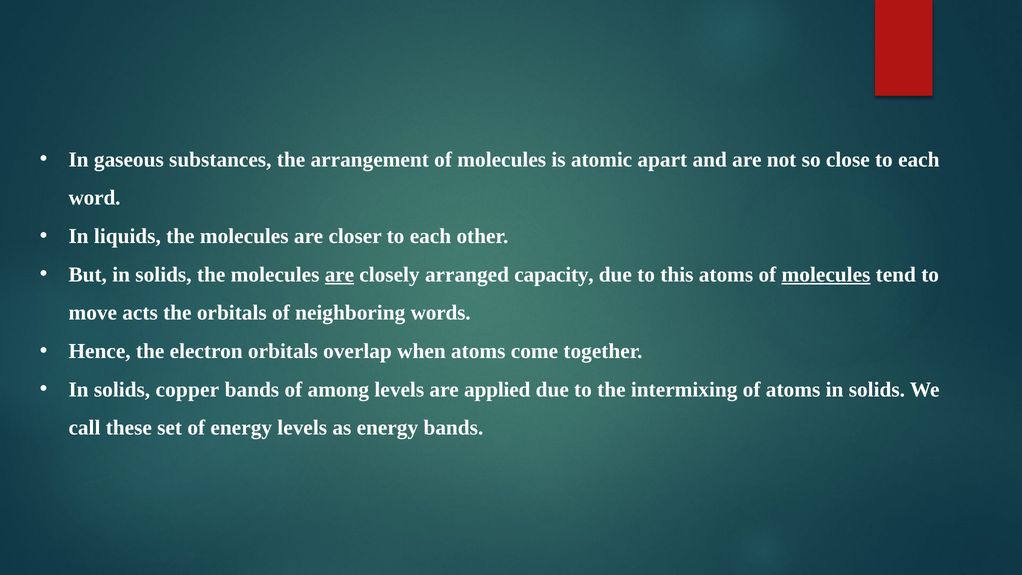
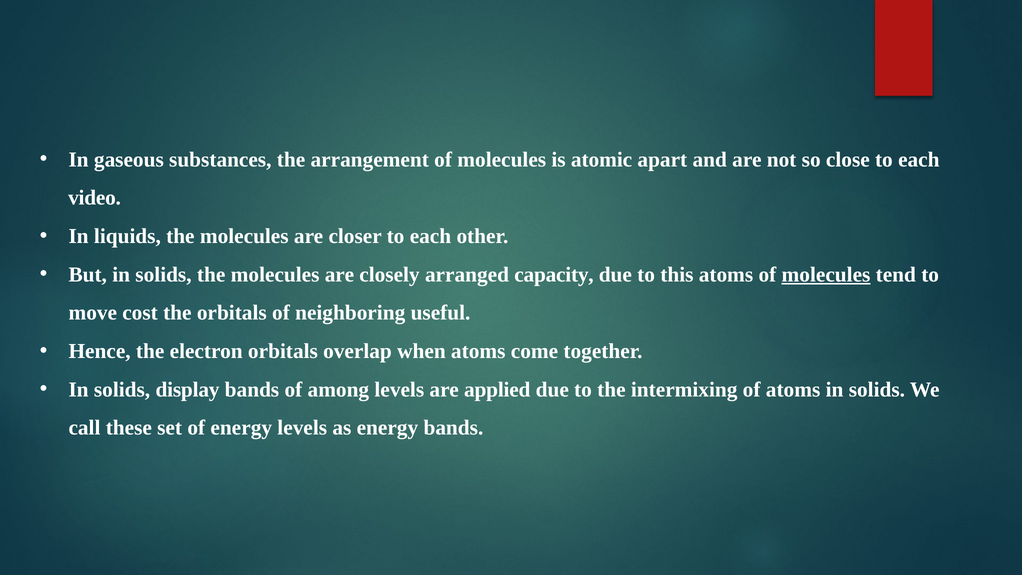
word: word -> video
are at (339, 275) underline: present -> none
acts: acts -> cost
words: words -> useful
copper: copper -> display
